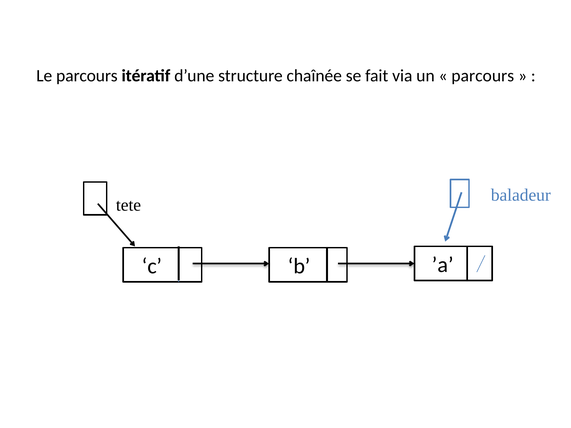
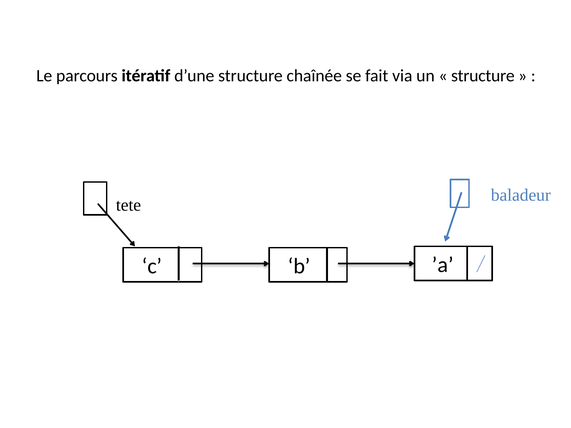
parcours at (483, 76): parcours -> structure
